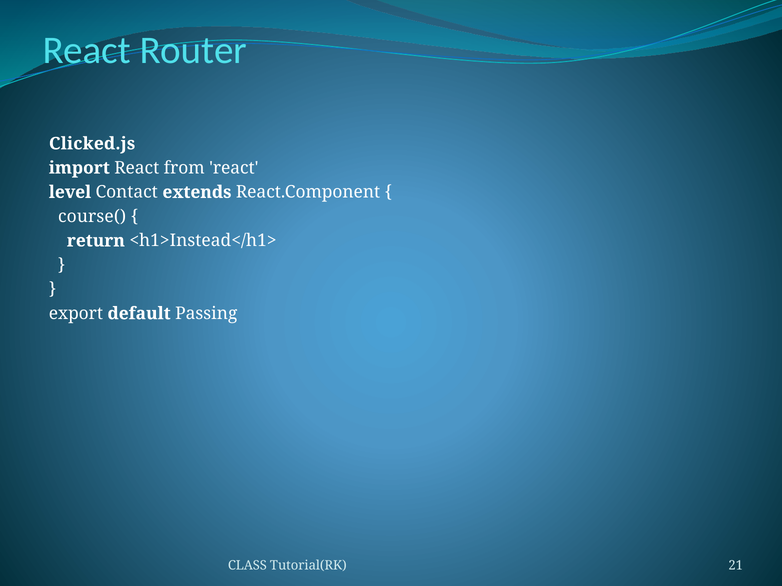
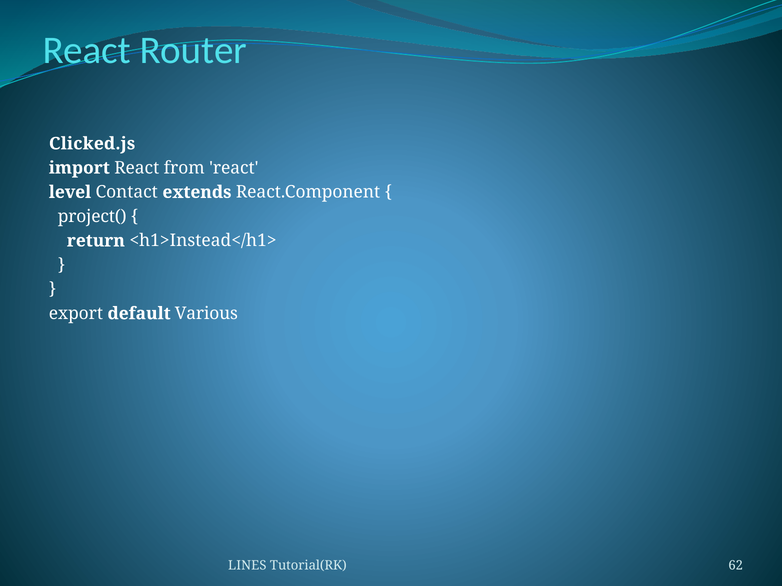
course(: course( -> project(
Passing: Passing -> Various
CLASS: CLASS -> LINES
21: 21 -> 62
